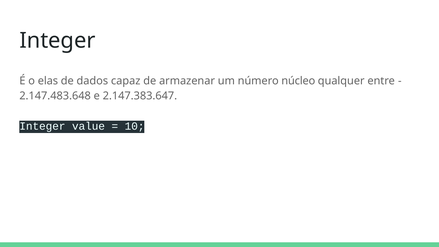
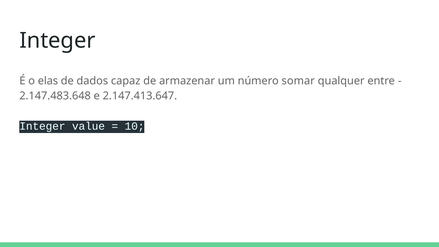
núcleo: núcleo -> somar
2.147.383.647: 2.147.383.647 -> 2.147.413.647
